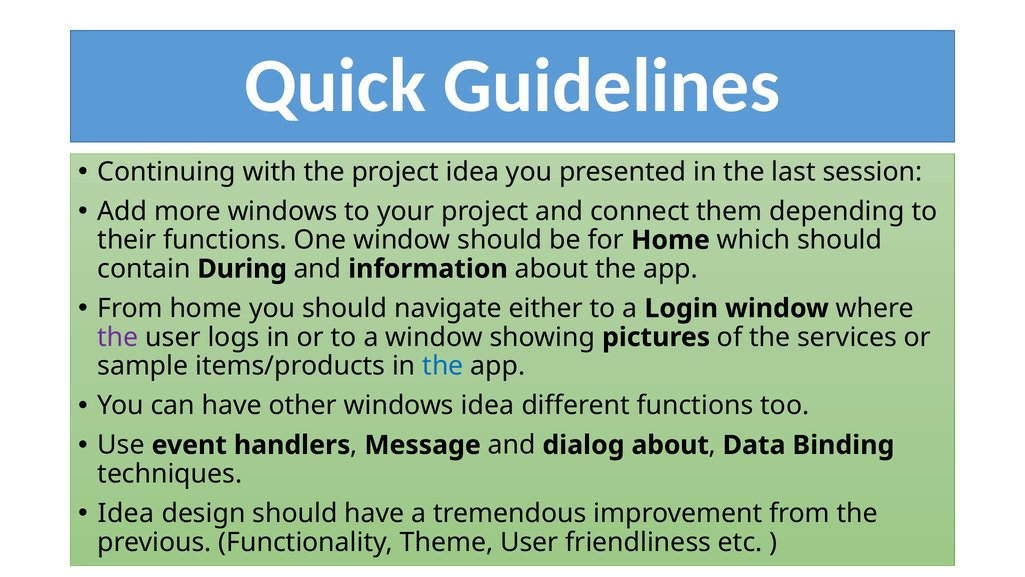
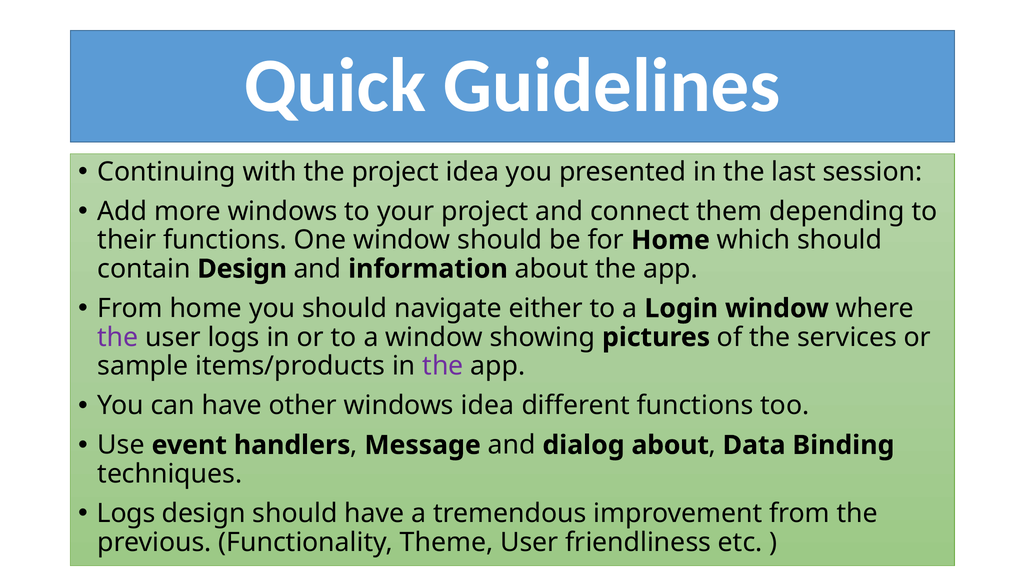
contain During: During -> Design
the at (443, 366) colour: blue -> purple
Idea at (126, 513): Idea -> Logs
